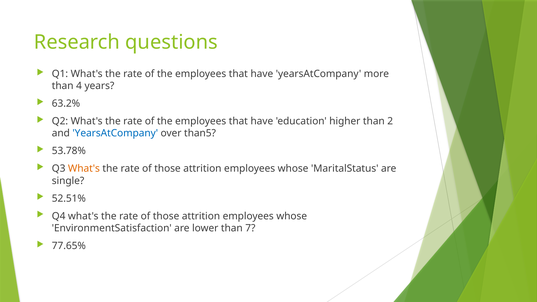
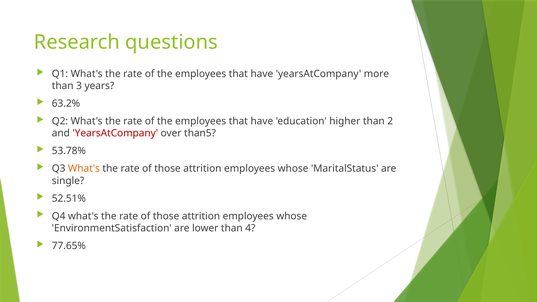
4: 4 -> 3
YearsAtCompany at (115, 133) colour: blue -> red
7: 7 -> 4
